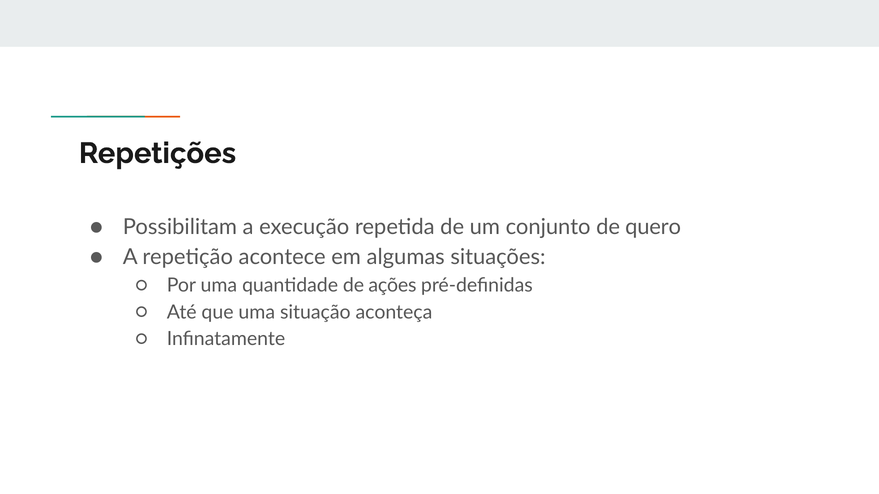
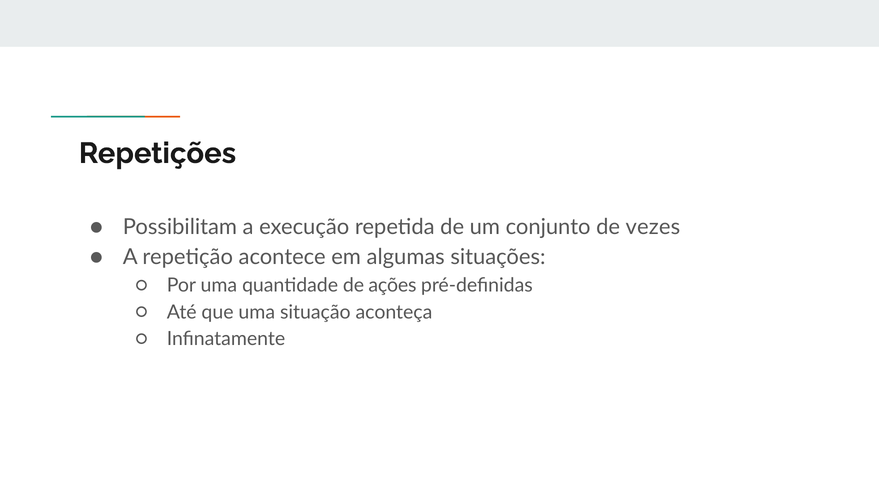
quero: quero -> vezes
